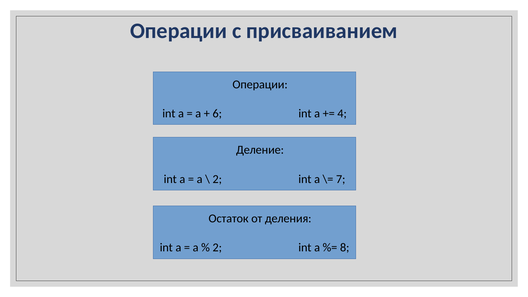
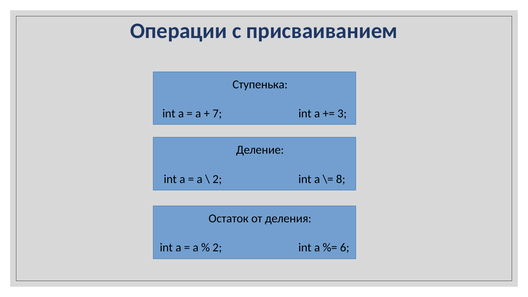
Операции at (260, 85): Операции -> Ступенька
6: 6 -> 7
4: 4 -> 3
7: 7 -> 8
8: 8 -> 6
